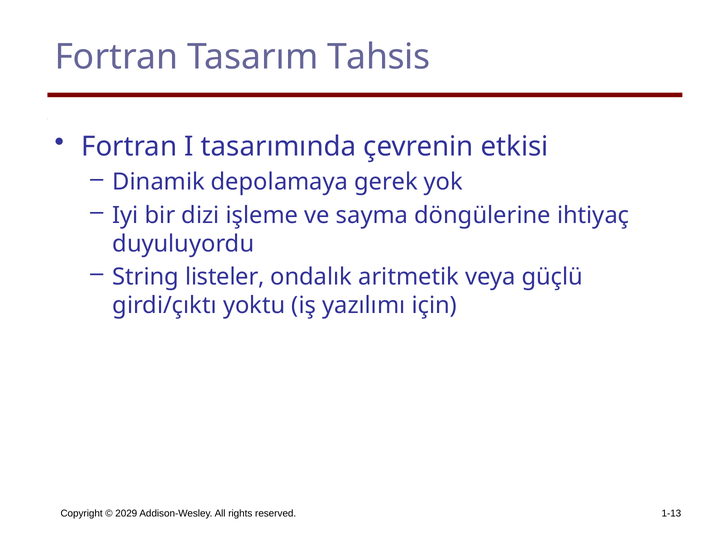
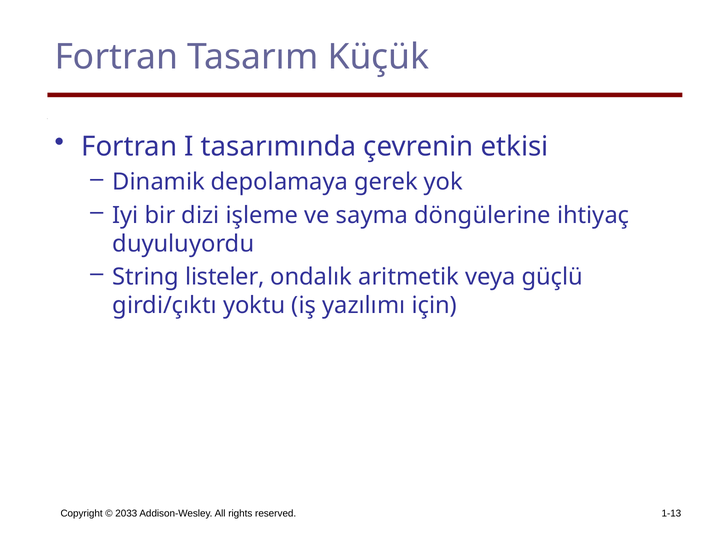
Tahsis: Tahsis -> Küçük
2029: 2029 -> 2033
